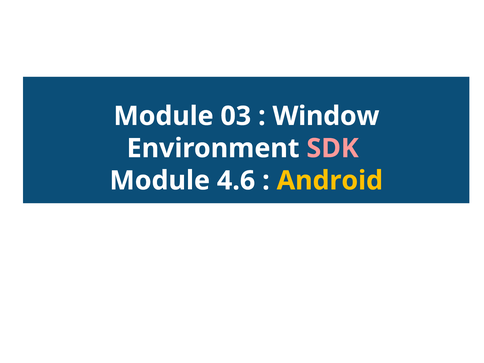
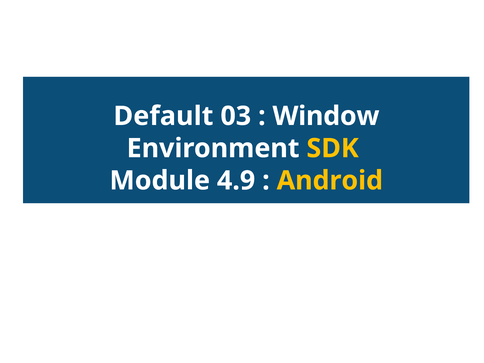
Module at (164, 116): Module -> Default
SDK colour: pink -> yellow
4.6: 4.6 -> 4.9
